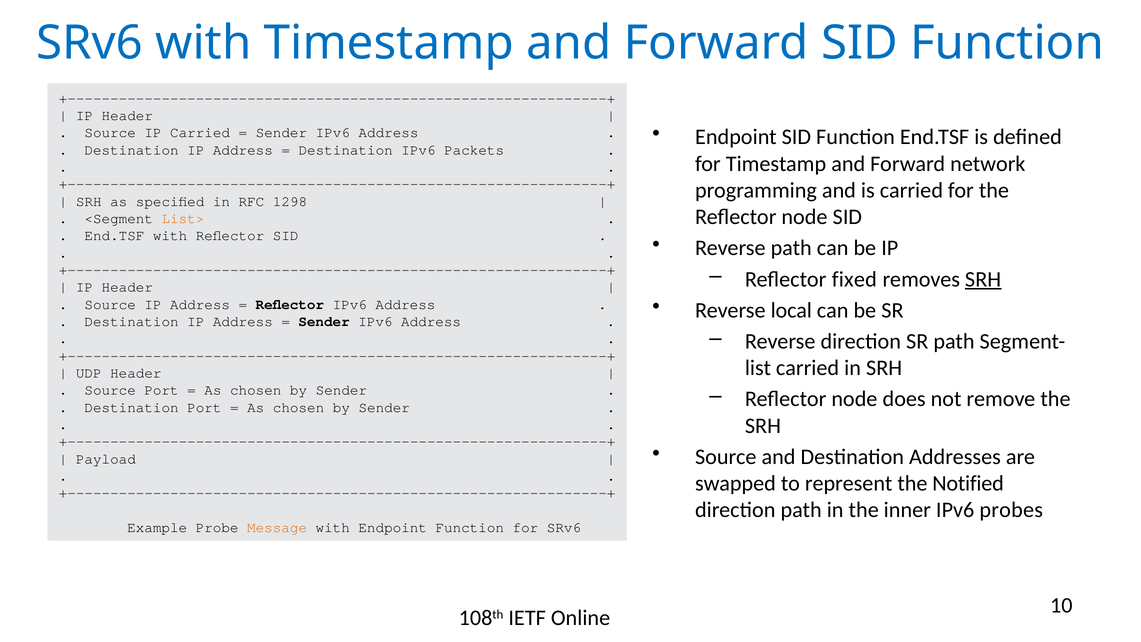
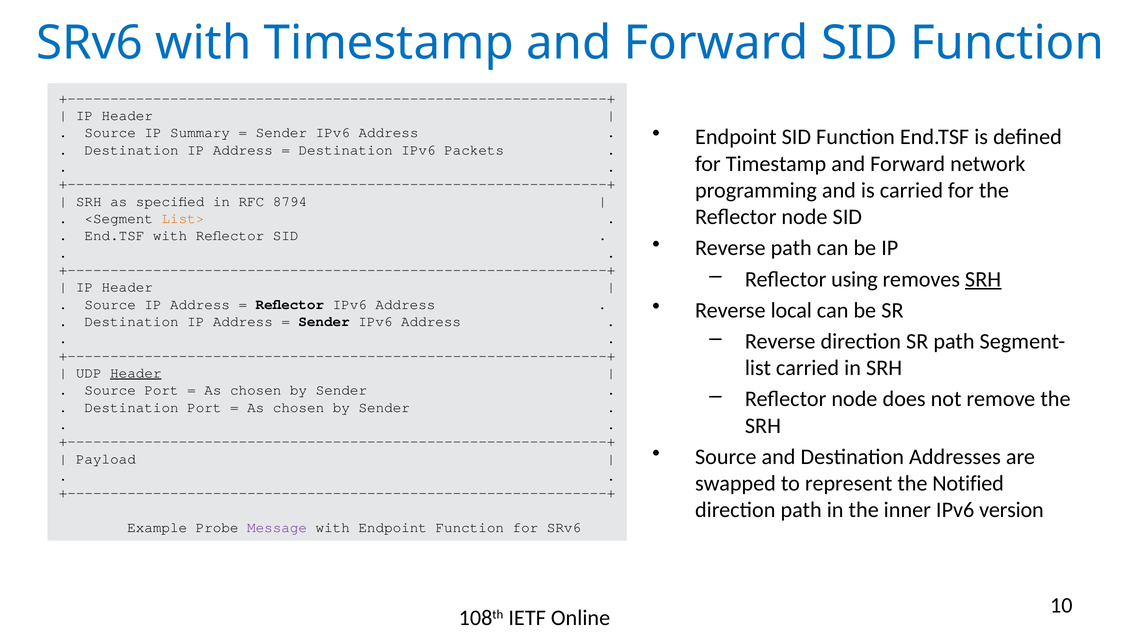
IP Carried: Carried -> Summary
1298: 1298 -> 8794
fixed: fixed -> using
Header at (136, 373) underline: none -> present
probes: probes -> version
Message colour: orange -> purple
